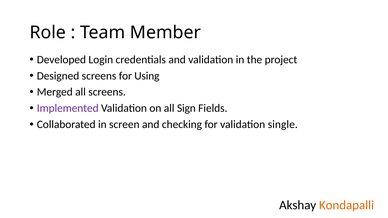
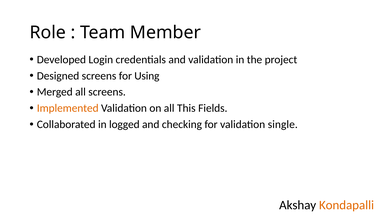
Implemented colour: purple -> orange
Sign: Sign -> This
screen: screen -> logged
